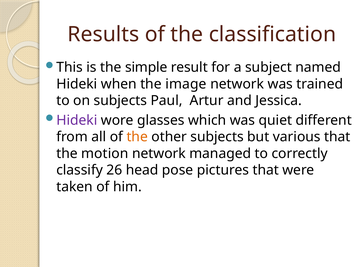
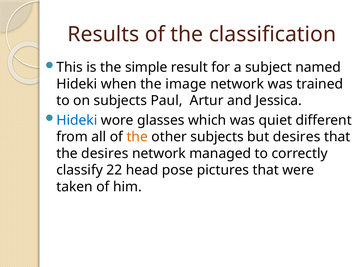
Hideki at (77, 120) colour: purple -> blue
but various: various -> desires
the motion: motion -> desires
26: 26 -> 22
